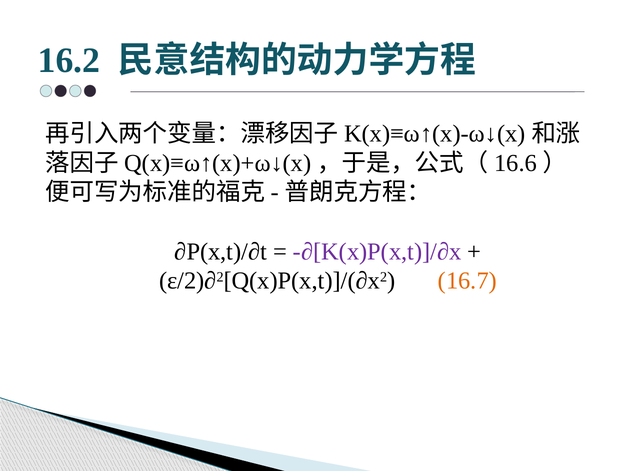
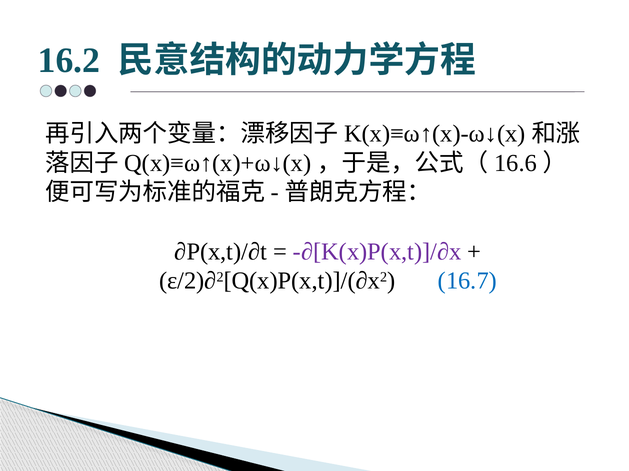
16.7 colour: orange -> blue
